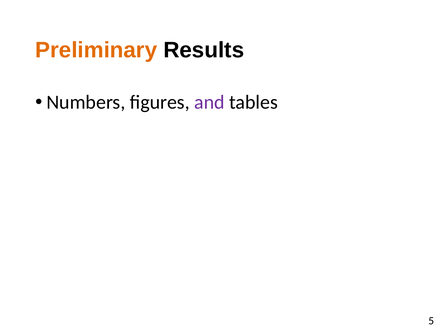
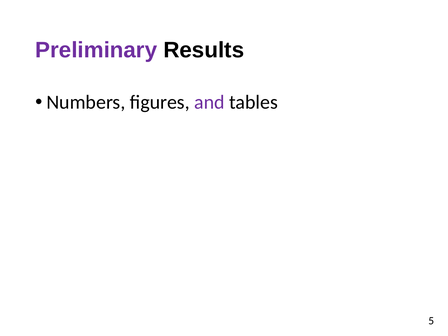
Preliminary colour: orange -> purple
